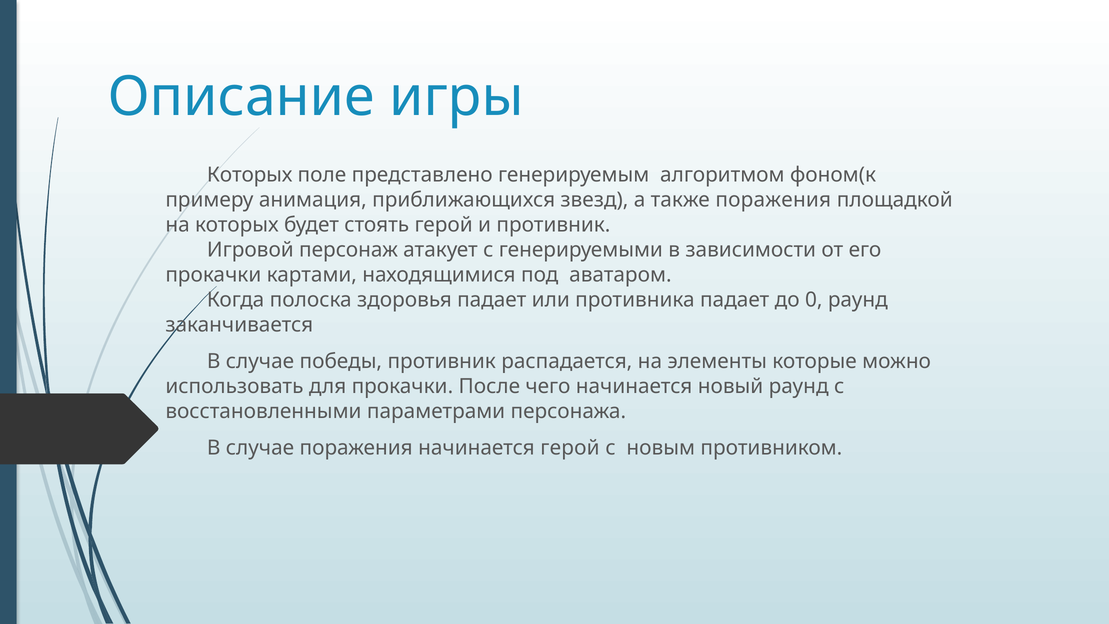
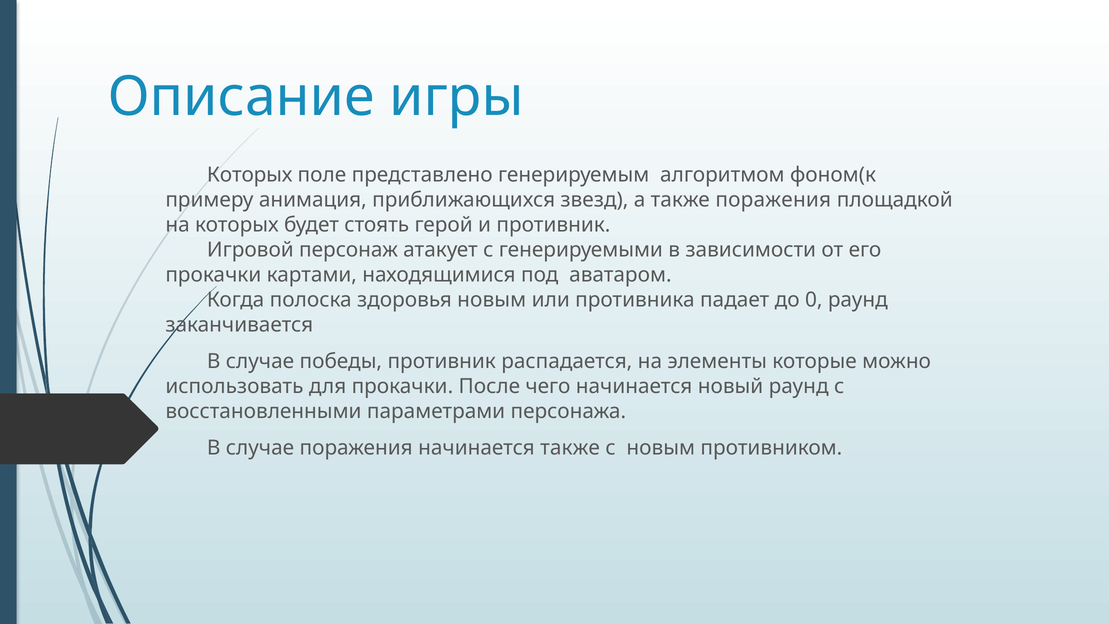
здоровья падает: падает -> новым
начинается герой: герой -> также
